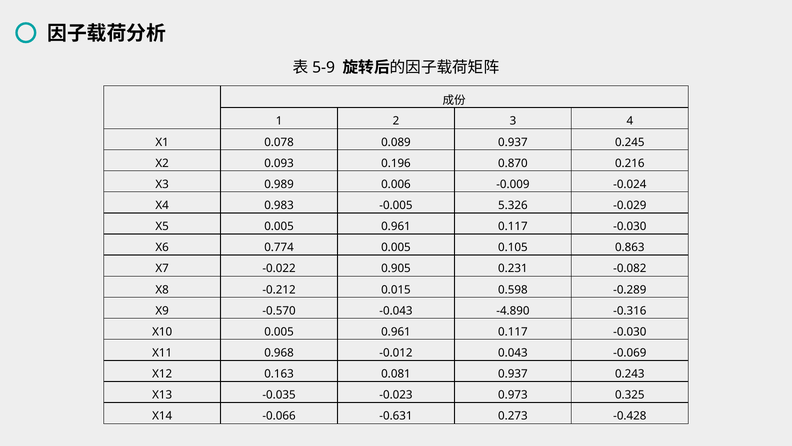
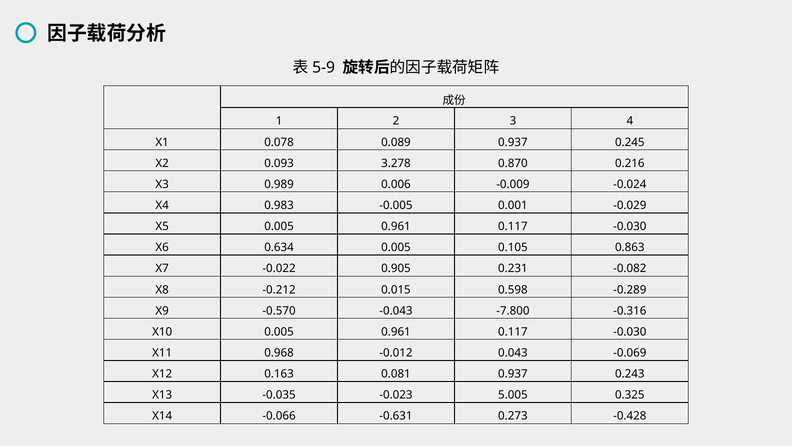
0.196: 0.196 -> 3.278
5.326: 5.326 -> 0.001
0.774: 0.774 -> 0.634
-4.890: -4.890 -> -7.800
0.973: 0.973 -> 5.005
